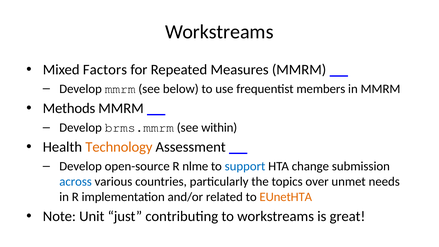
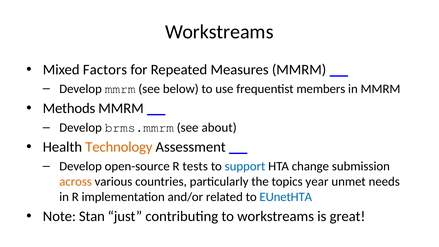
within: within -> about
nlme: nlme -> tests
across colour: blue -> orange
over: over -> year
EUnetHTA colour: orange -> blue
Unit: Unit -> Stan
